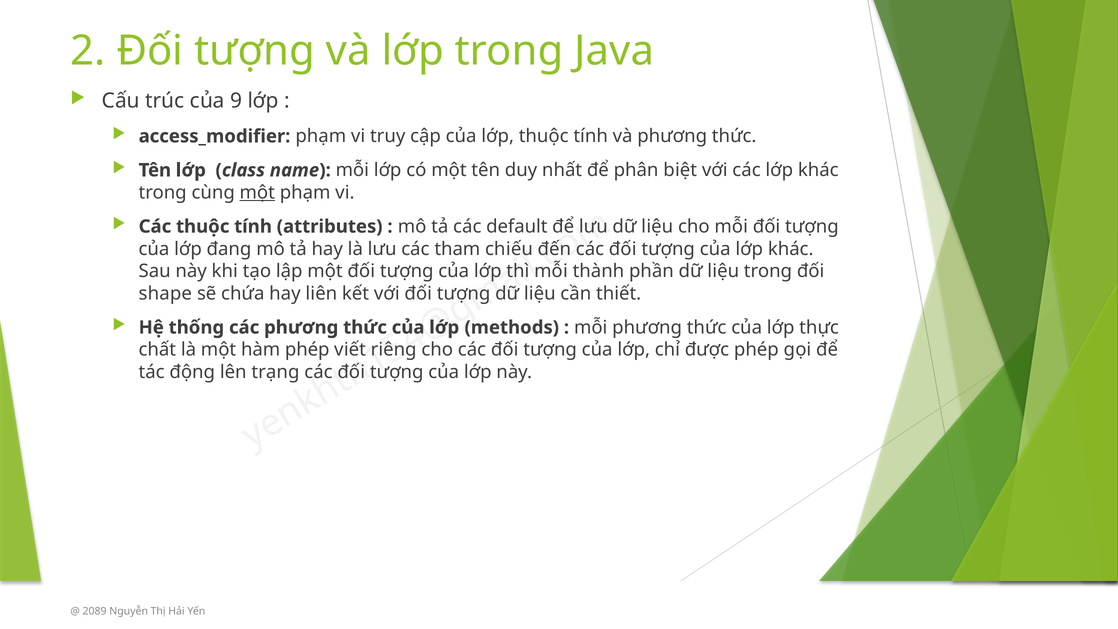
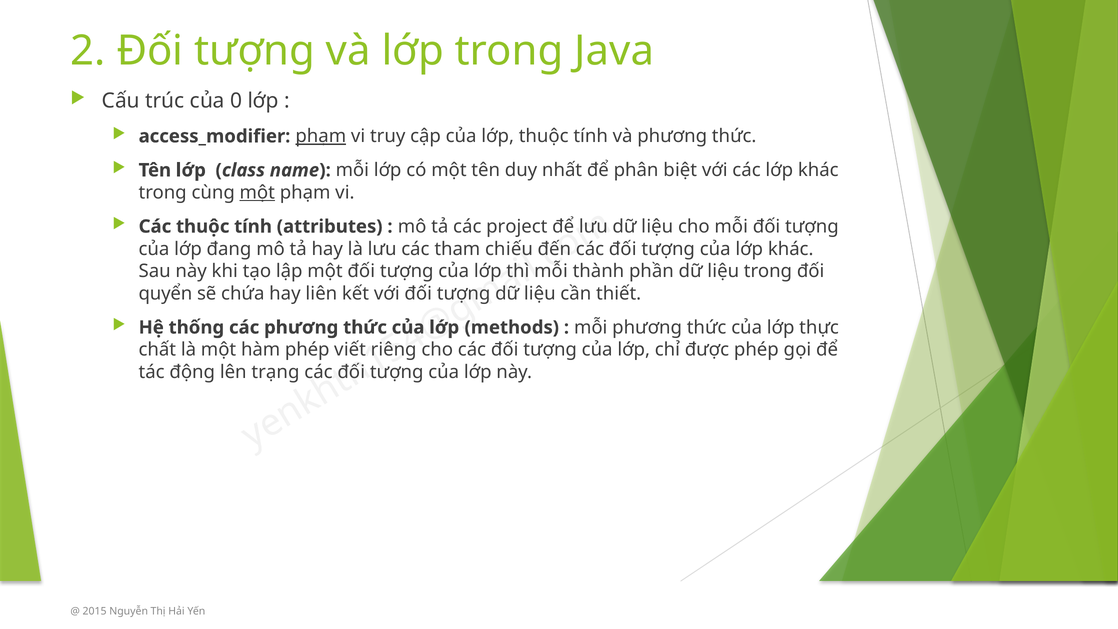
9: 9 -> 0
phạm at (321, 136) underline: none -> present
default: default -> project
shape: shape -> quyển
2089: 2089 -> 2015
